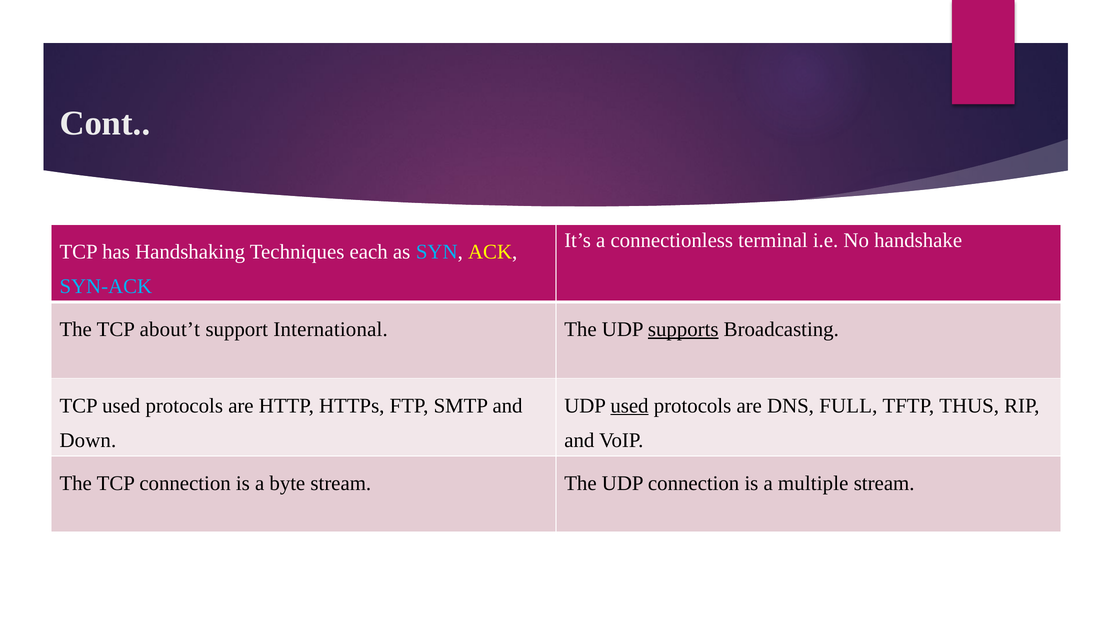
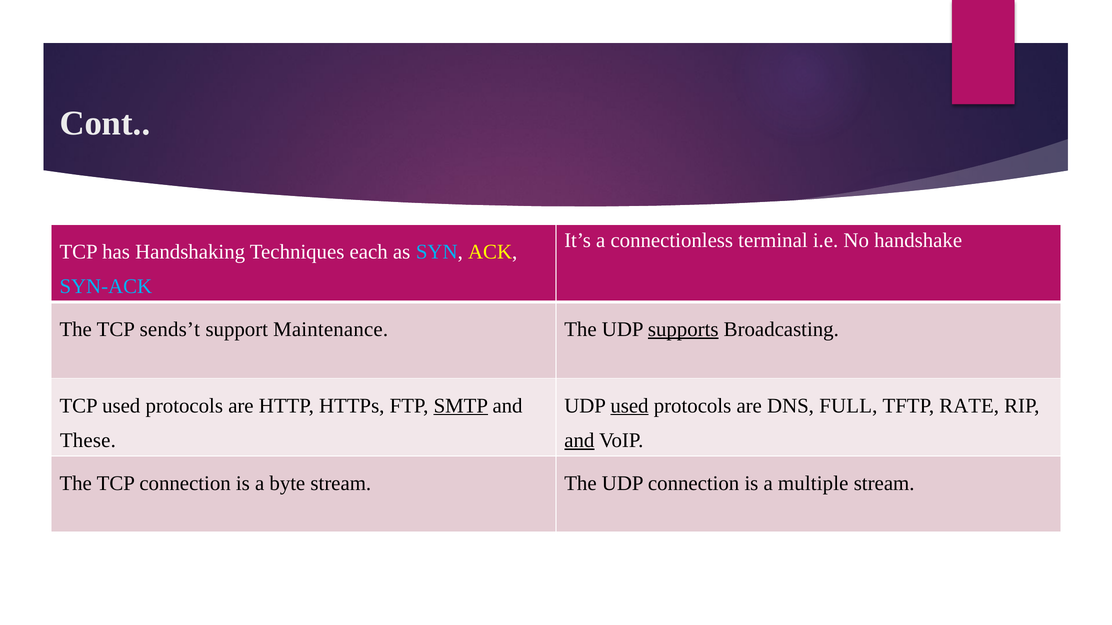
about’t: about’t -> sends’t
International: International -> Maintenance
SMTP underline: none -> present
THUS: THUS -> RATE
Down: Down -> These
and at (579, 441) underline: none -> present
